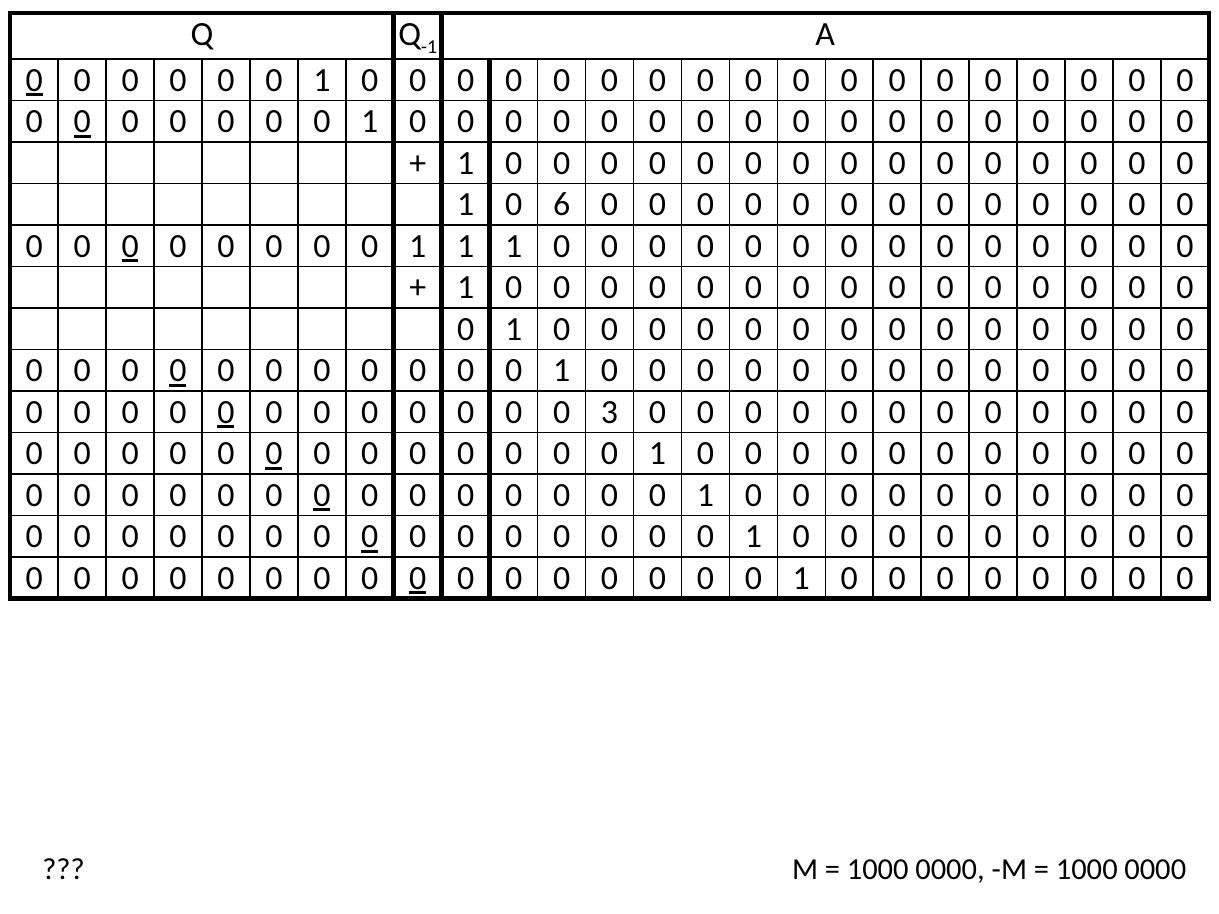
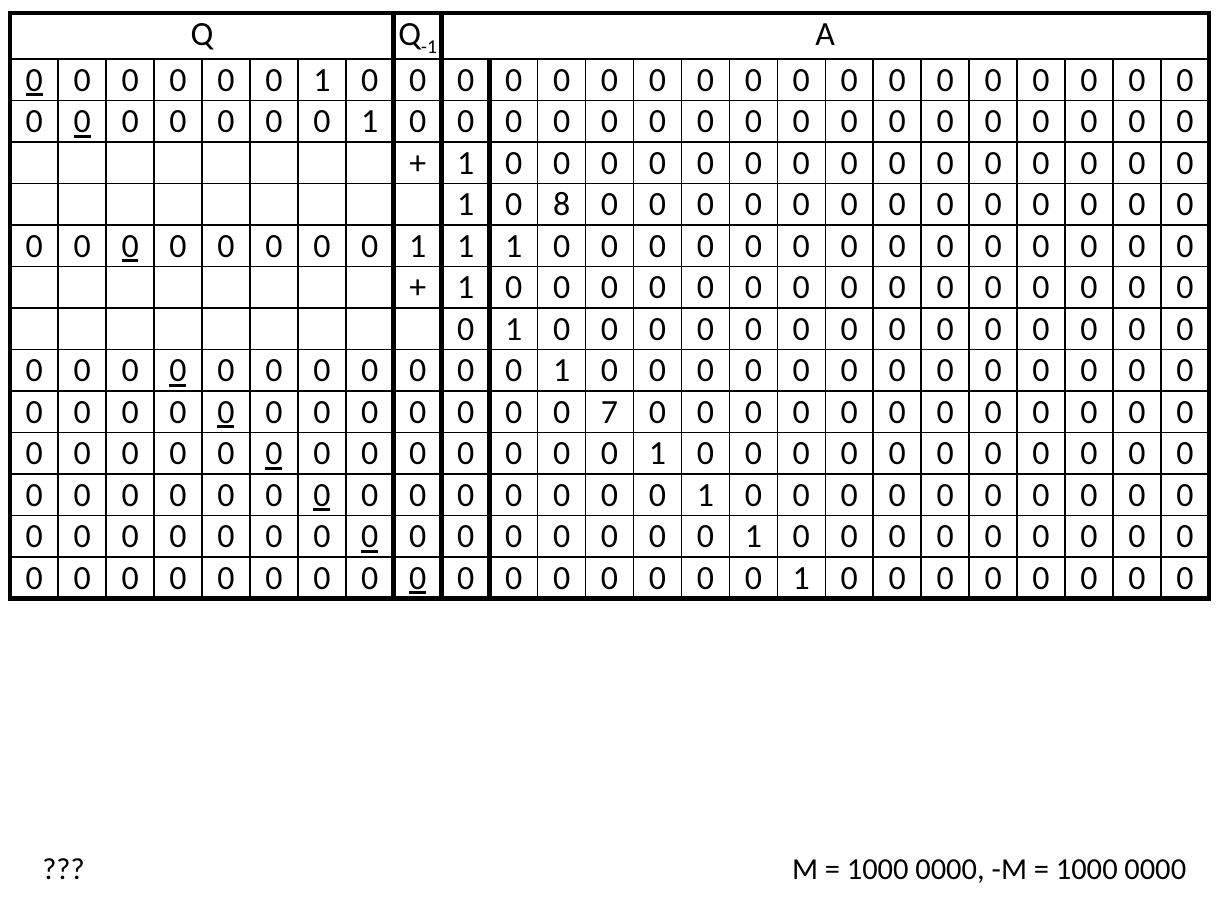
6: 6 -> 8
3: 3 -> 7
